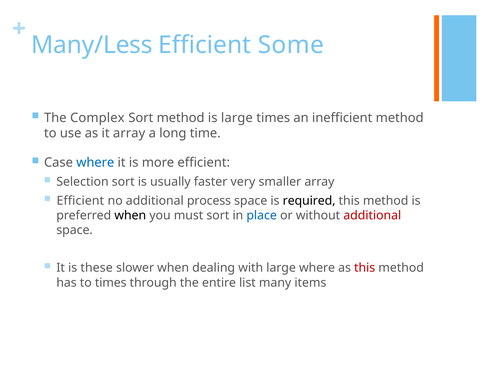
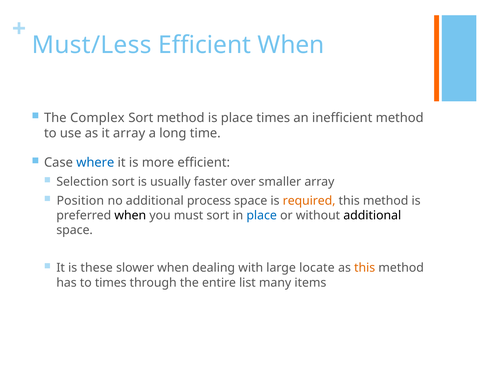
Many/Less: Many/Less -> Must/Less
Efficient Some: Some -> When
is large: large -> place
very: very -> over
Efficient at (80, 201): Efficient -> Position
required colour: black -> orange
additional at (372, 215) colour: red -> black
large where: where -> locate
this at (365, 268) colour: red -> orange
